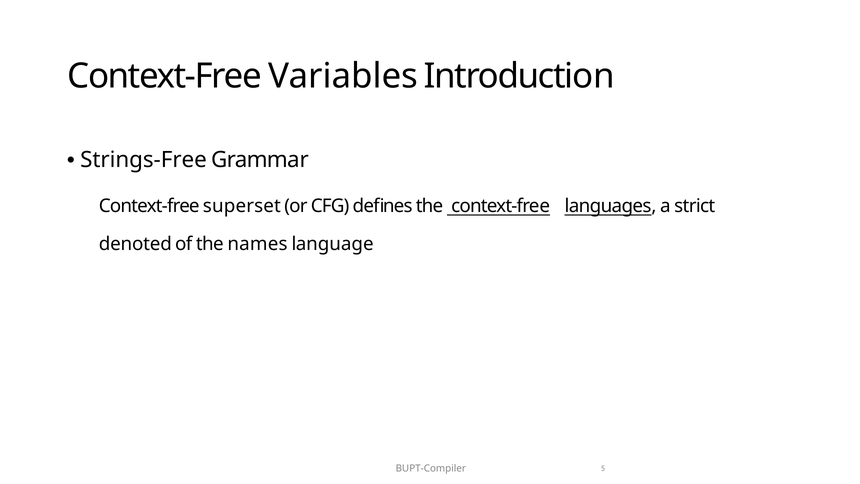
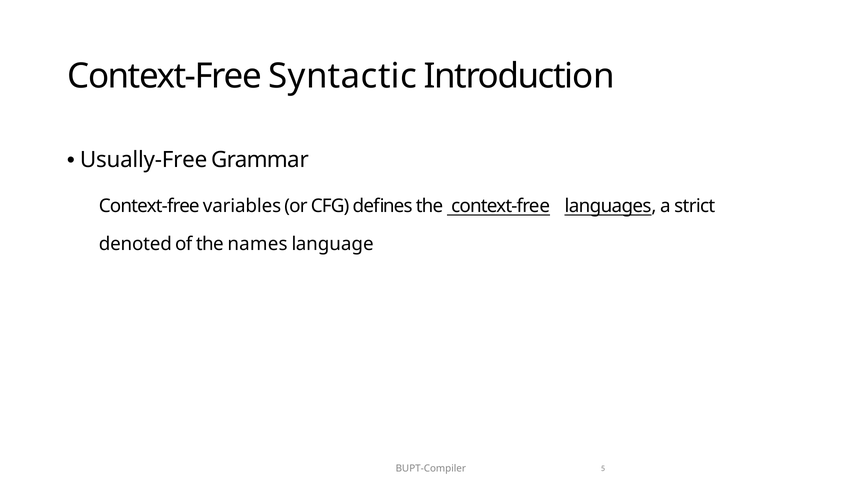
Variables: Variables -> Syntactic
Strings-Free: Strings-Free -> Usually-Free
superset: superset -> variables
